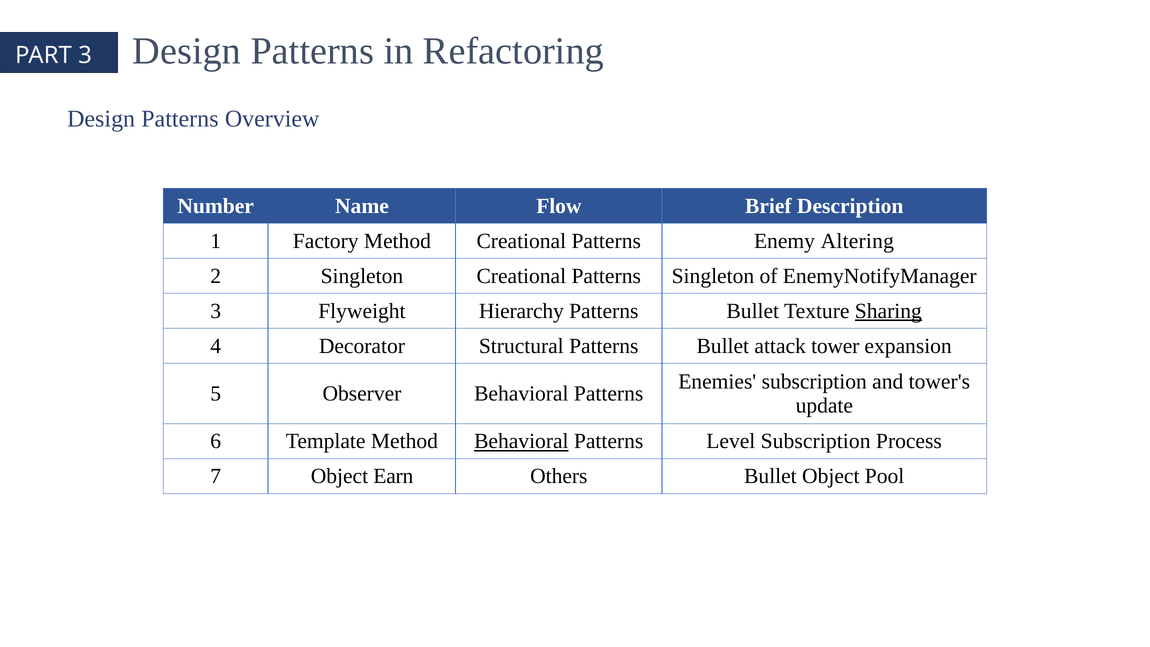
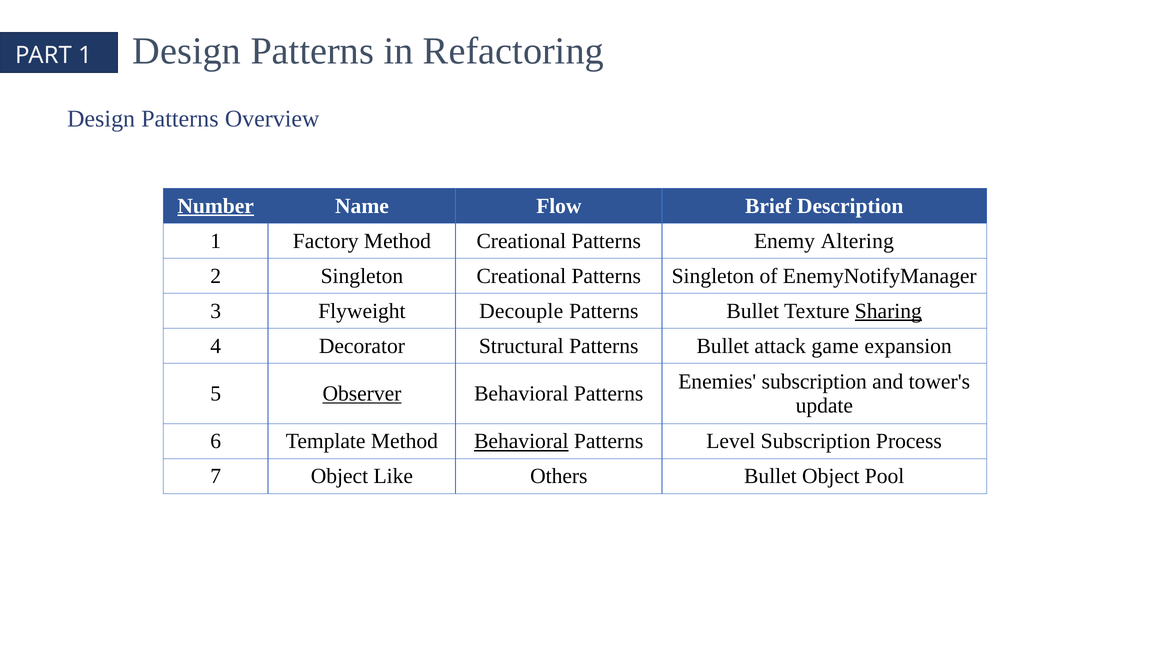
PART 3: 3 -> 1
Number underline: none -> present
Hierarchy: Hierarchy -> Decouple
tower: tower -> game
Observer underline: none -> present
Earn: Earn -> Like
